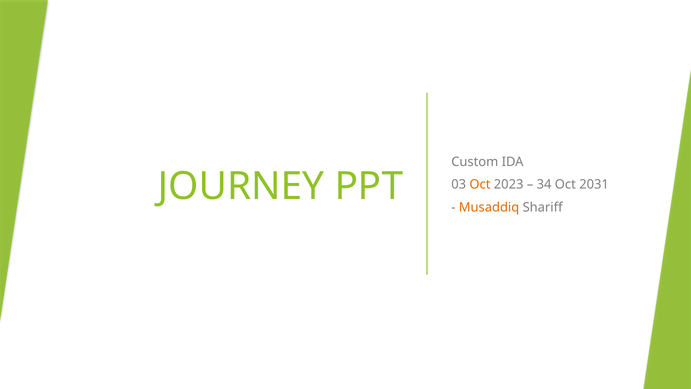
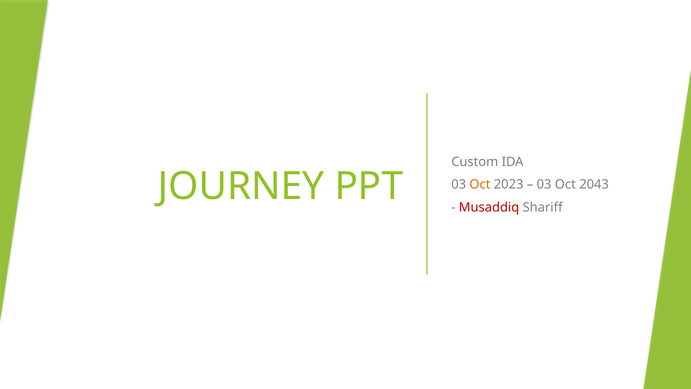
34 at (544, 184): 34 -> 03
2031: 2031 -> 2043
Musaddiq colour: orange -> red
